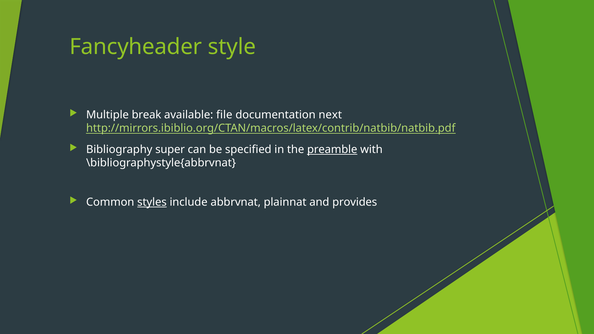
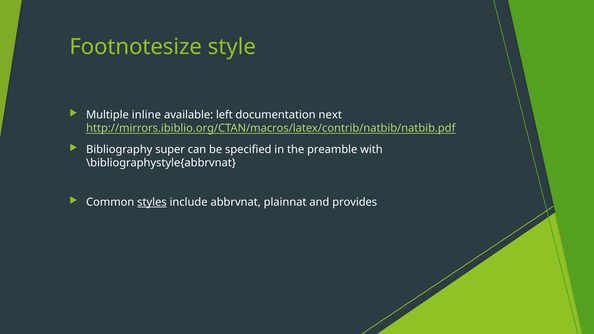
Fancyheader: Fancyheader -> Footnotesize
break: break -> inline
file: file -> left
preamble underline: present -> none
